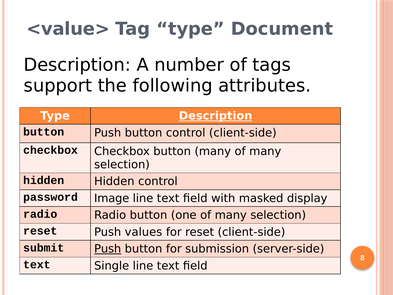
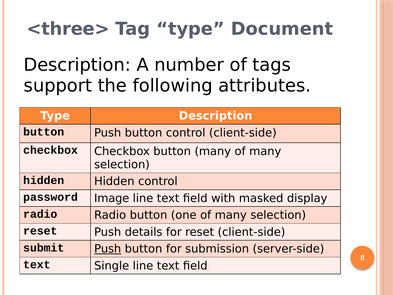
<value>: <value> -> <three>
Description at (216, 116) underline: present -> none
values: values -> details
